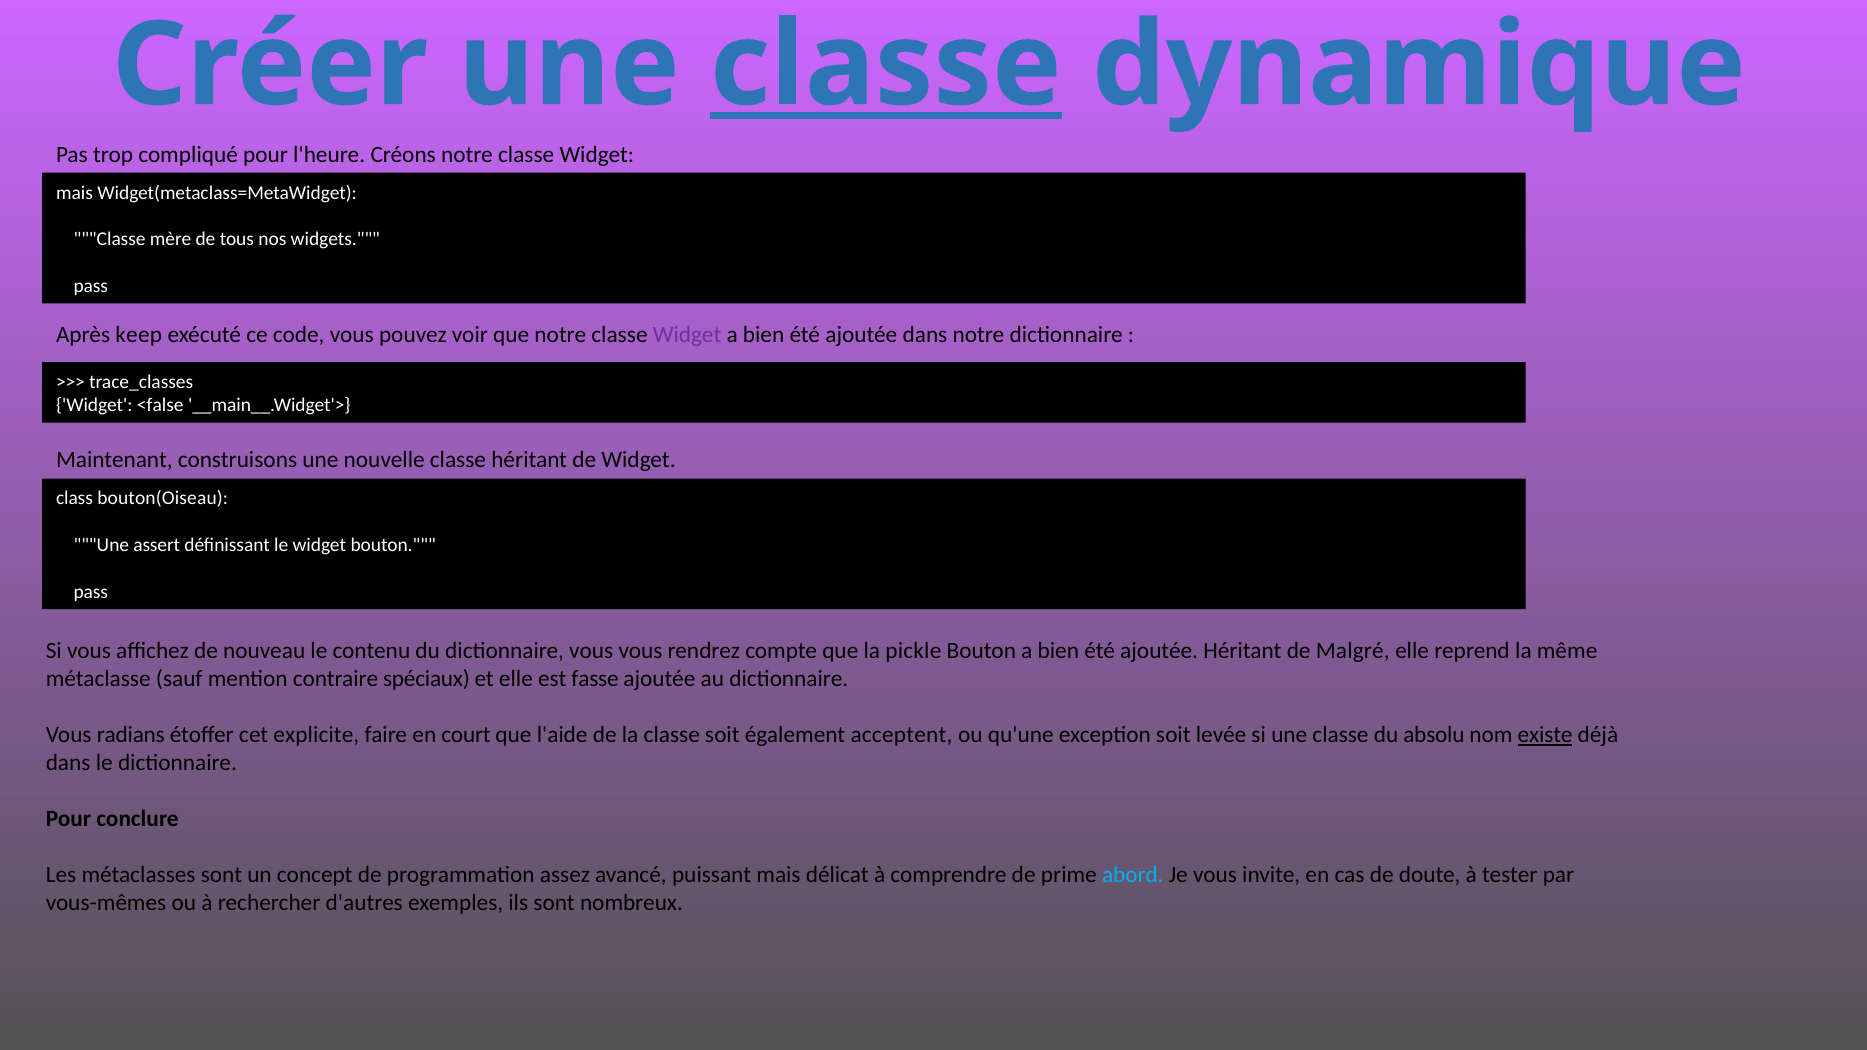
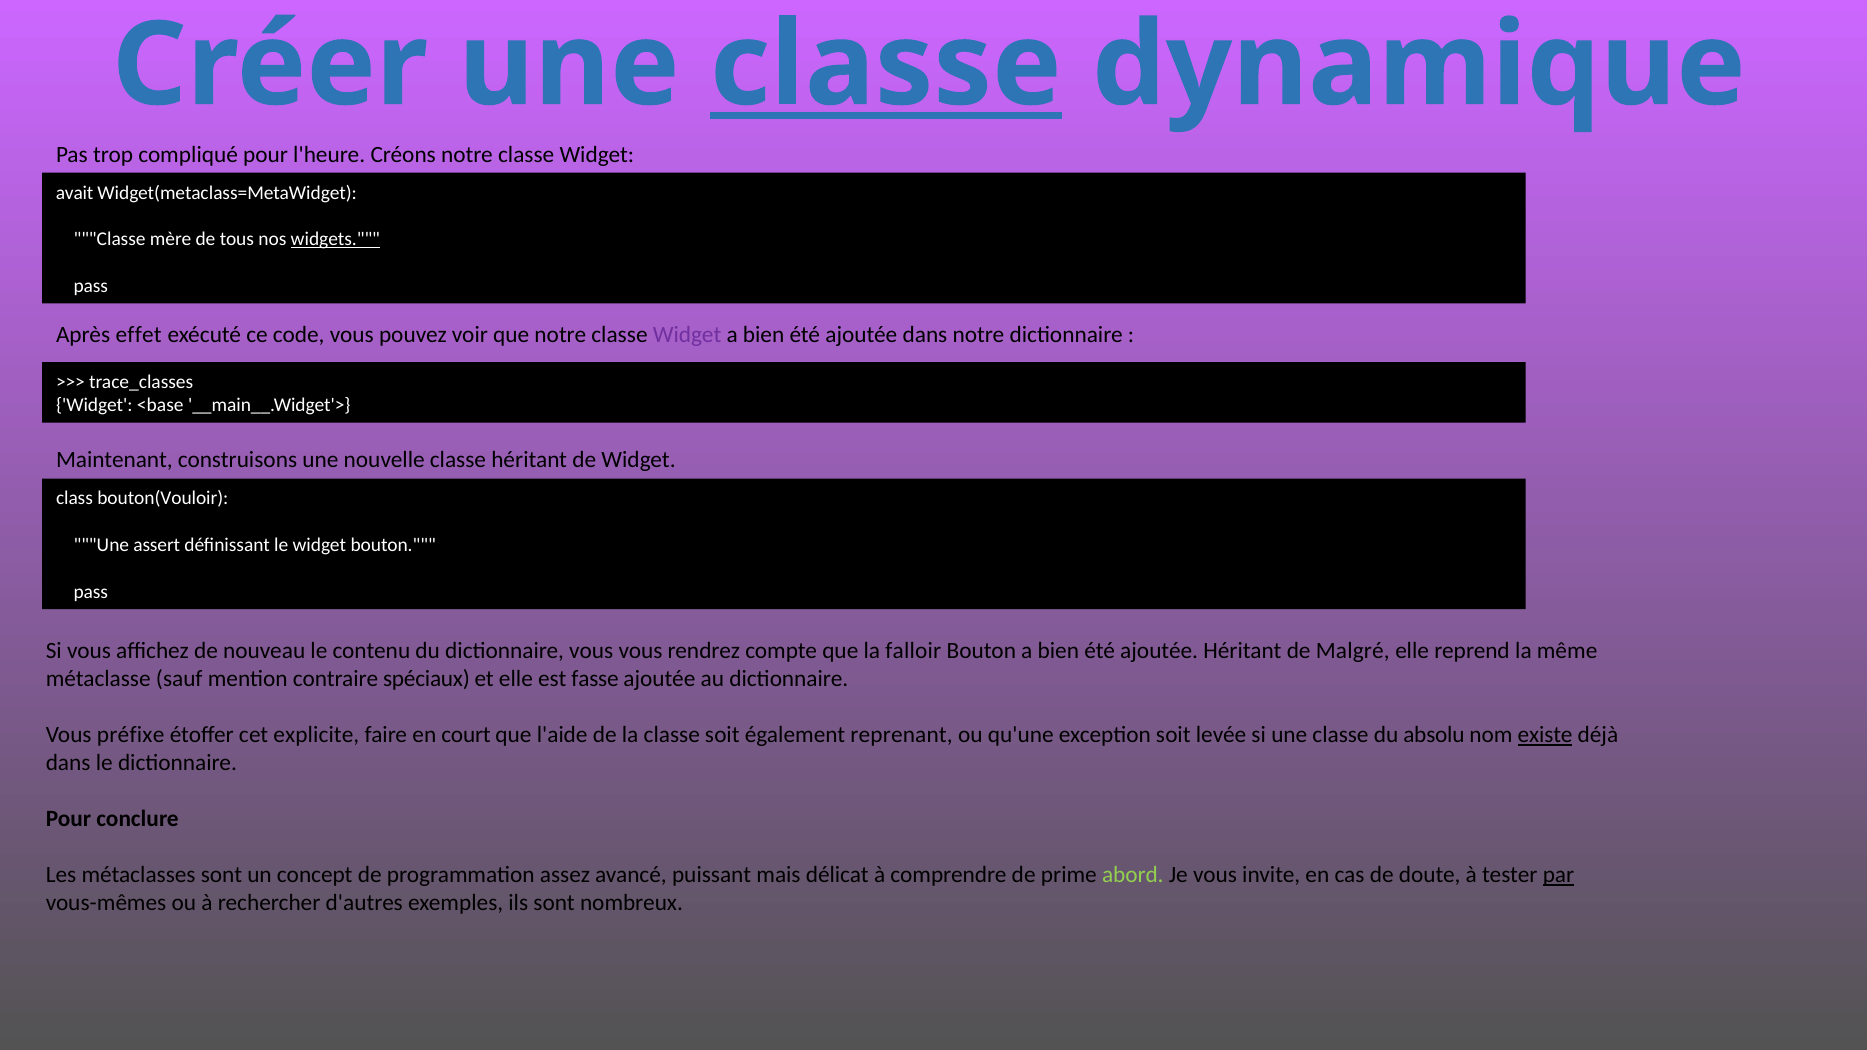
mais at (74, 193): mais -> avait
widgets underline: none -> present
keep: keep -> effet
<false: <false -> <base
bouton(Oiseau: bouton(Oiseau -> bouton(Vouloir
pickle: pickle -> falloir
radians: radians -> préfixe
acceptent: acceptent -> reprenant
abord colour: light blue -> light green
par underline: none -> present
